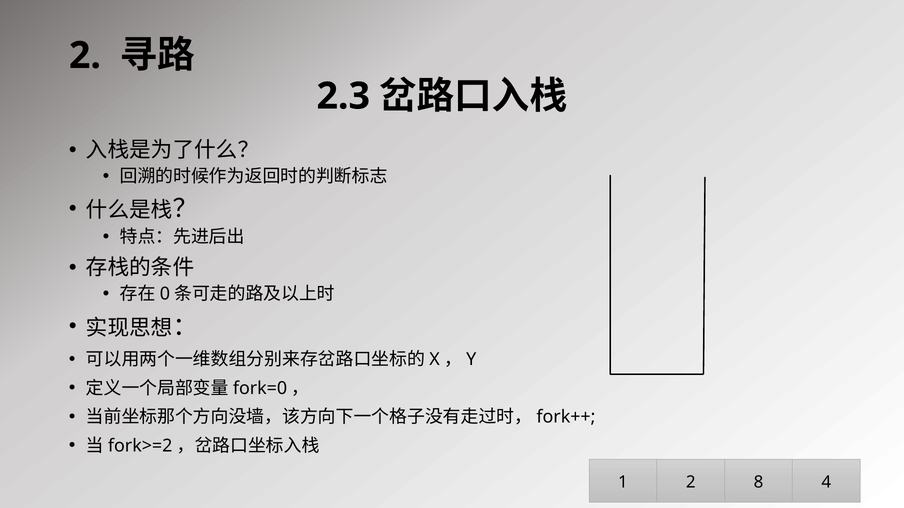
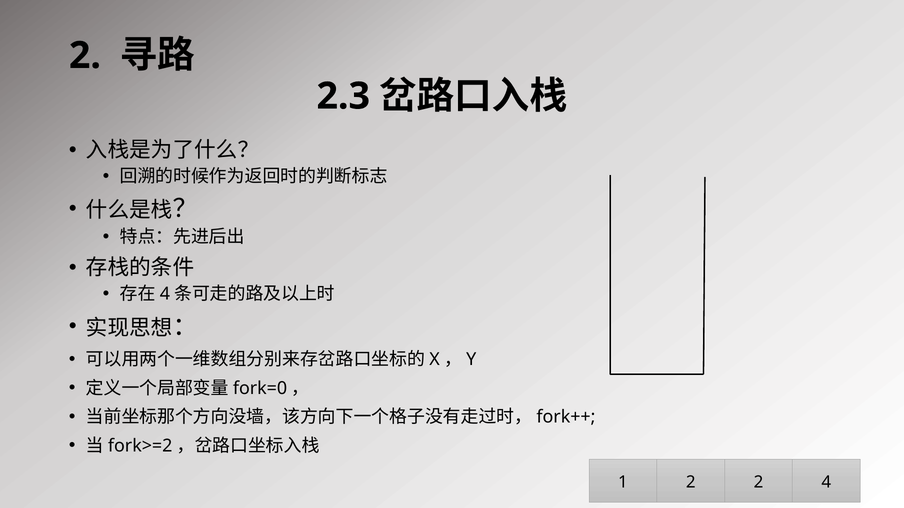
0 at (165, 294): 0 -> 4
2 8: 8 -> 2
